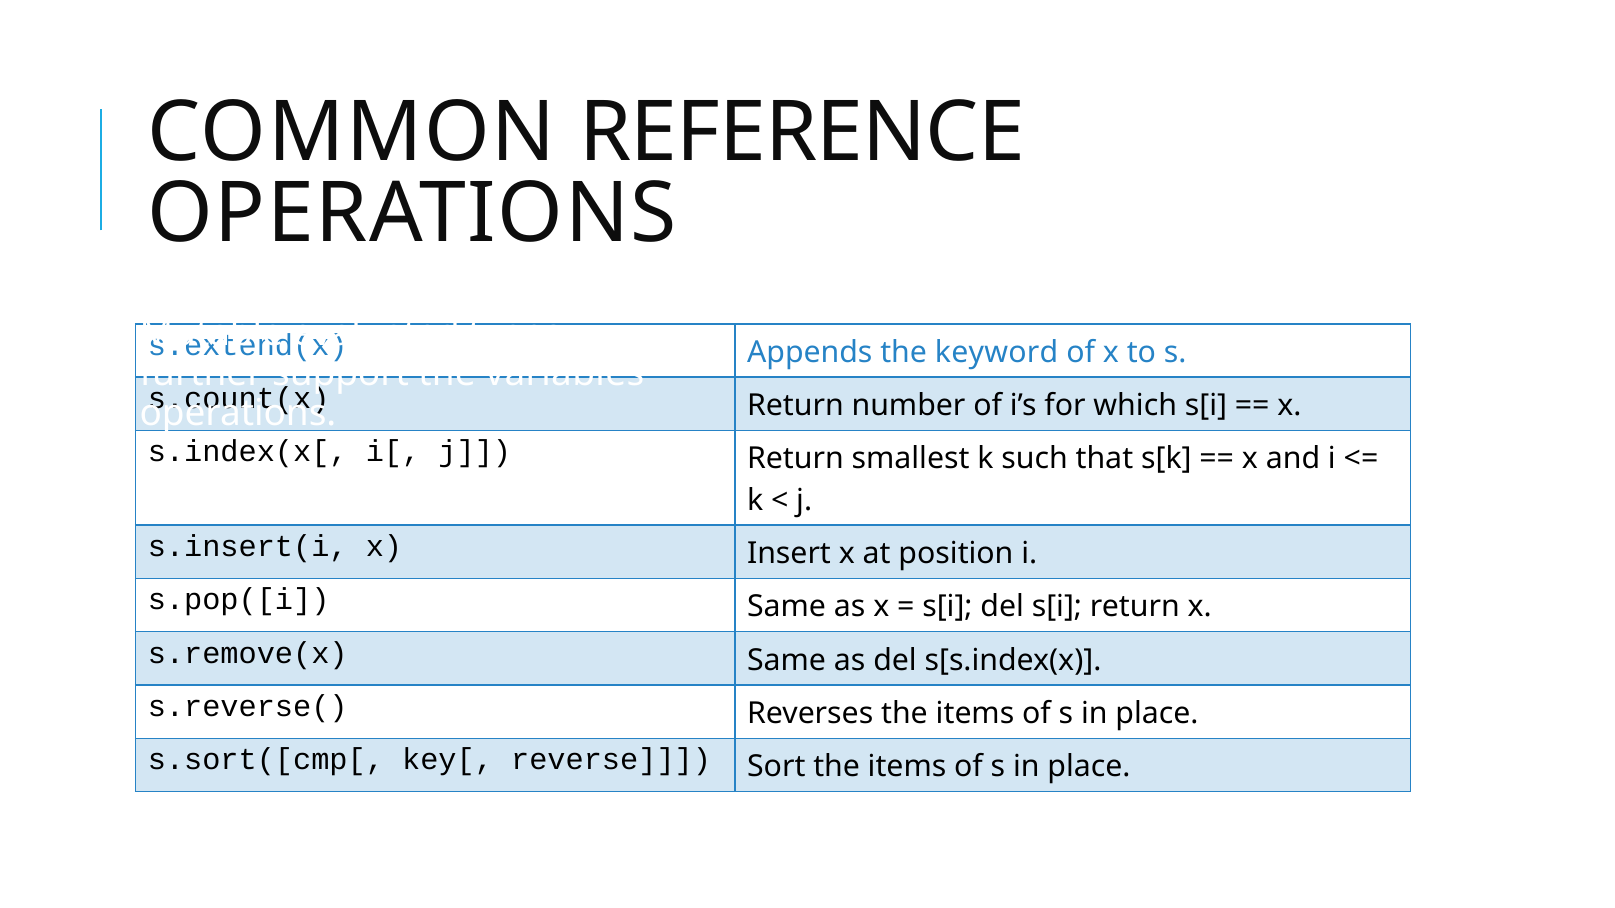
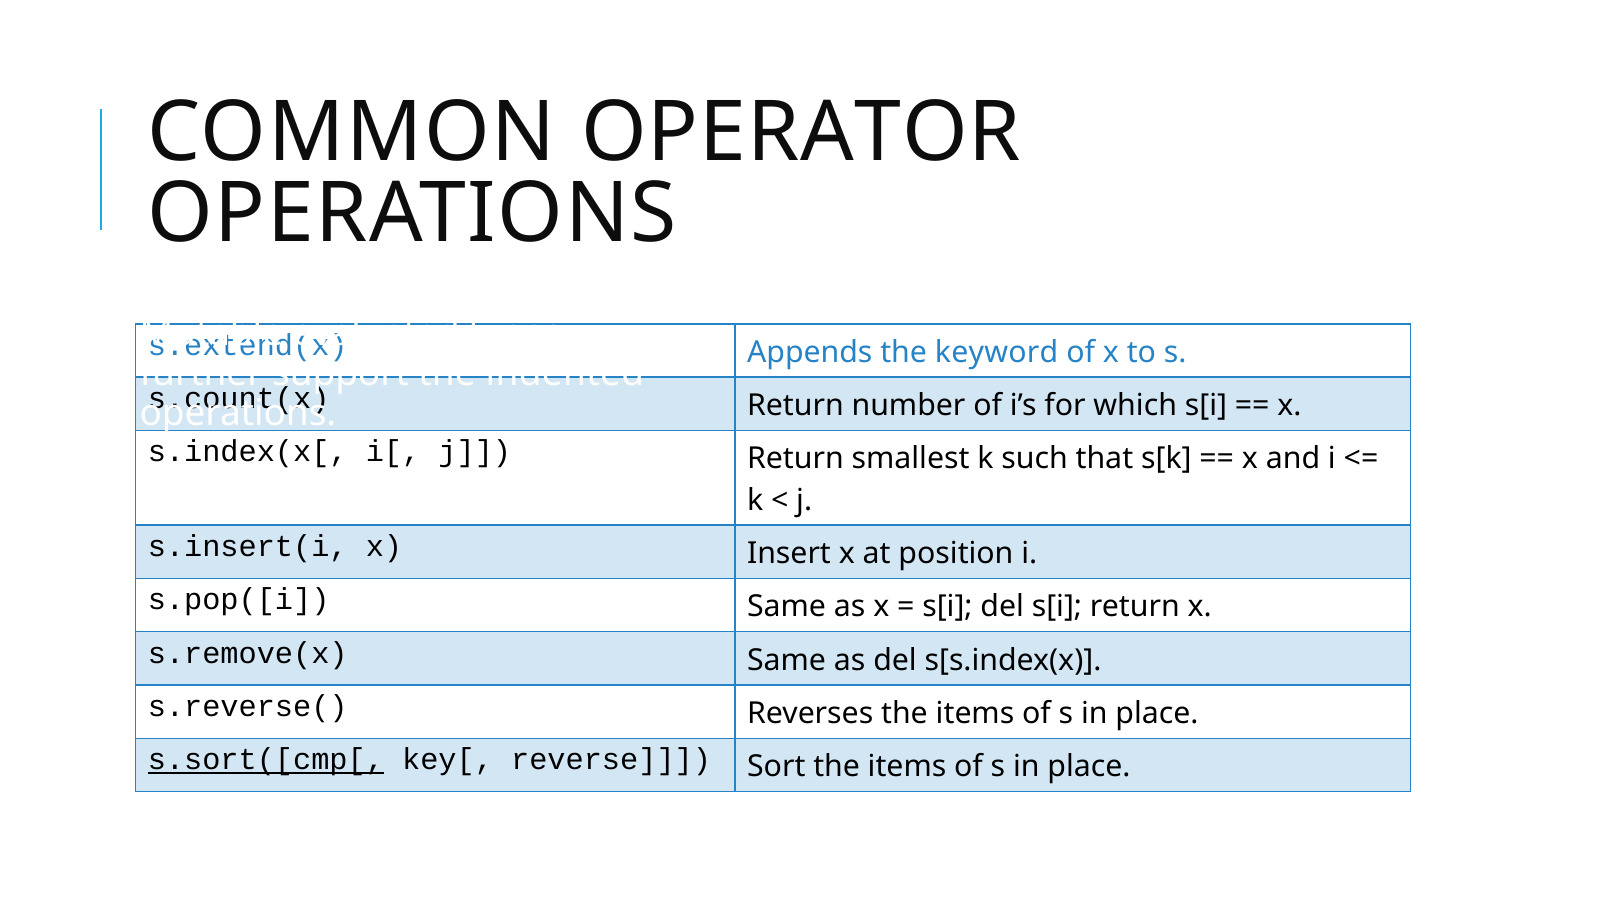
REFERENCE: REFERENCE -> OPERATOR
variables: variables -> indented
s.sort([cmp[ underline: none -> present
